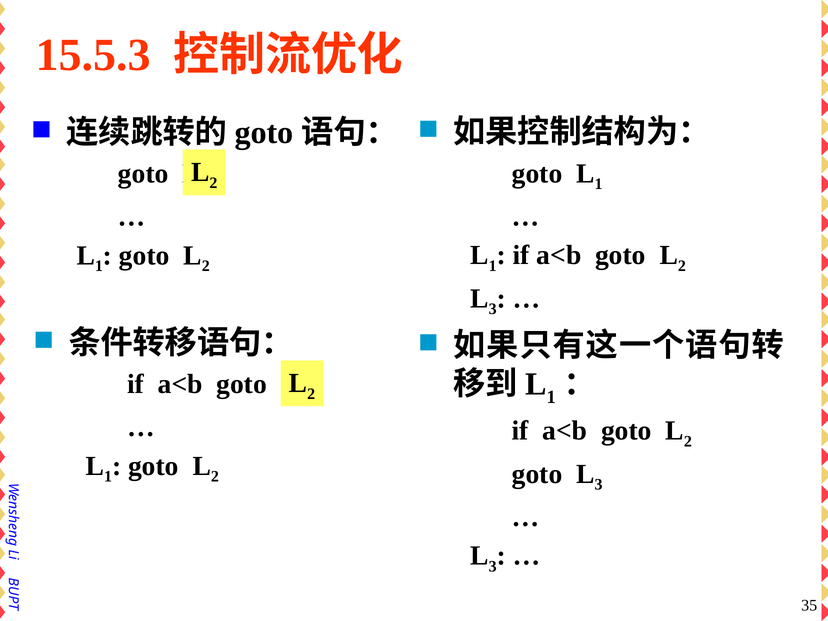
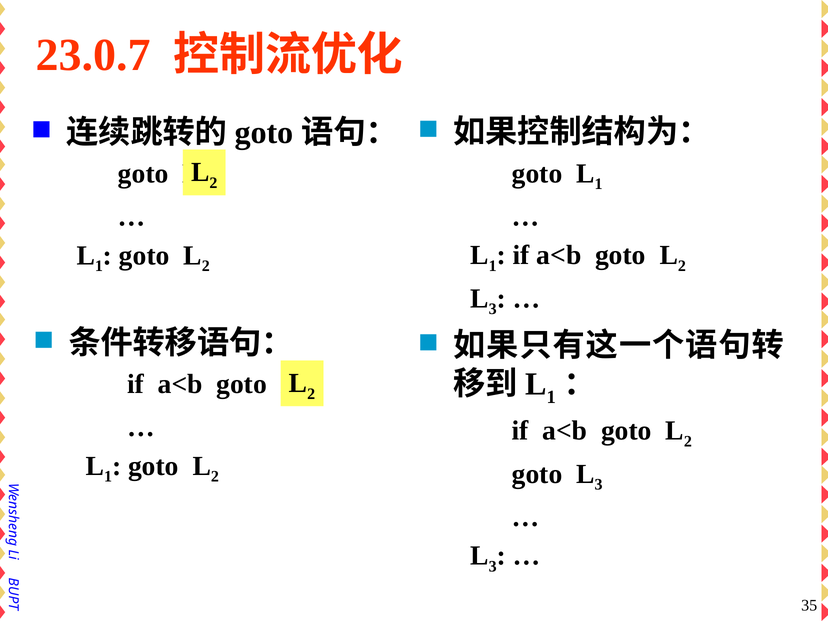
15.5.3: 15.5.3 -> 23.0.7
